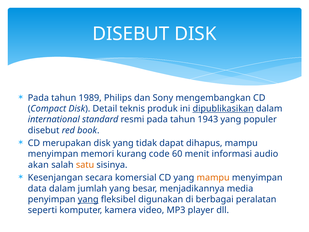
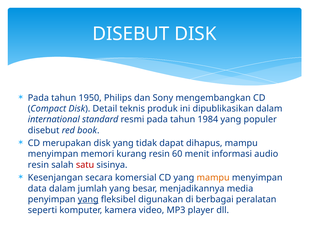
1989: 1989 -> 1950
dipublikasikan underline: present -> none
1943: 1943 -> 1984
kurang code: code -> resin
akan at (38, 165): akan -> resin
satu colour: orange -> red
